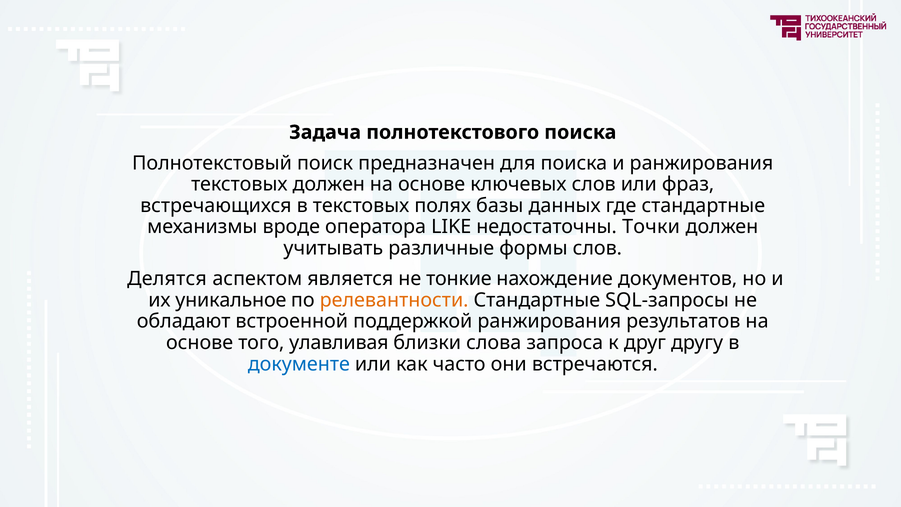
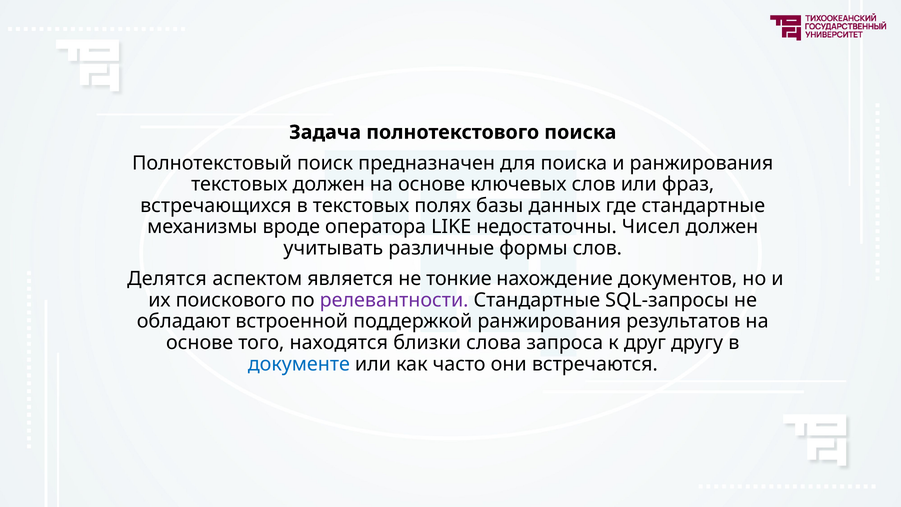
Точки: Точки -> Чисел
уникальное: уникальное -> поискового
релевантности colour: orange -> purple
улавливая: улавливая -> находятся
